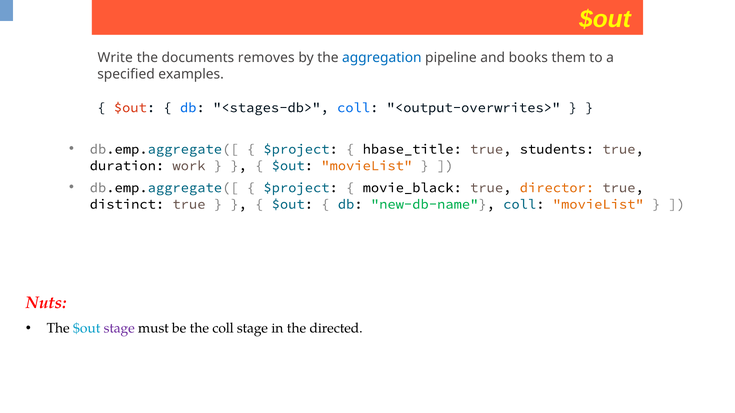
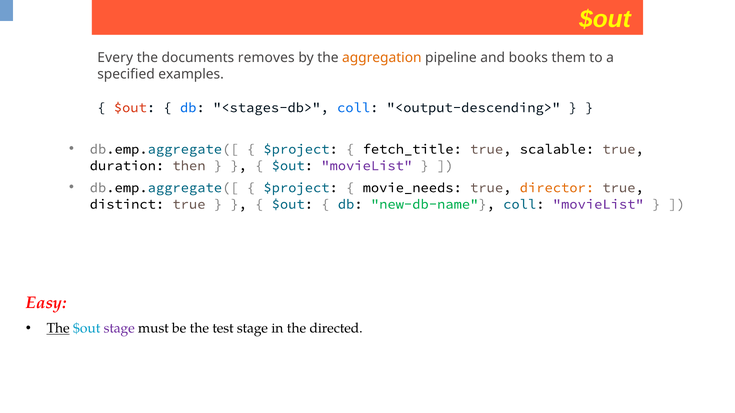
Write: Write -> Every
aggregation colour: blue -> orange
<output-overwrites>: <output-overwrites> -> <output-descending>
hbase_title: hbase_title -> fetch_title
students: students -> scalable
work: work -> then
movieList at (367, 166) colour: orange -> purple
movie_black: movie_black -> movie_needs
movieList at (598, 204) colour: orange -> purple
Nuts: Nuts -> Easy
The at (58, 329) underline: none -> present
the coll: coll -> test
